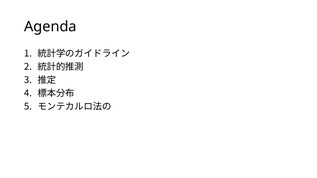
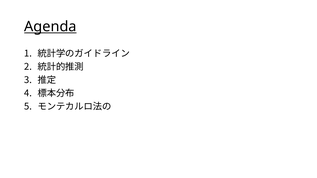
Agenda underline: none -> present
